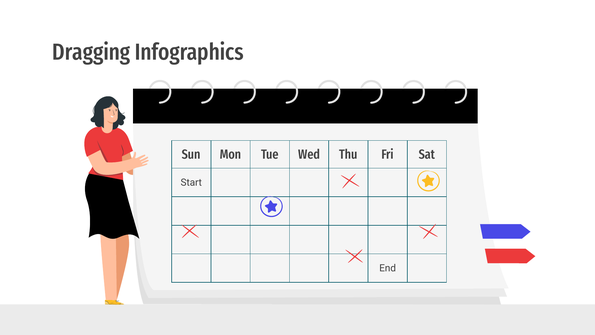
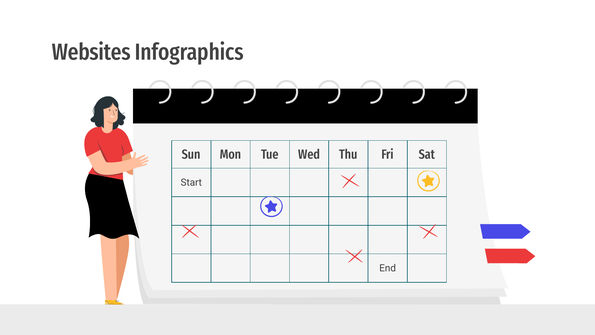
Dragging: Dragging -> Websites
